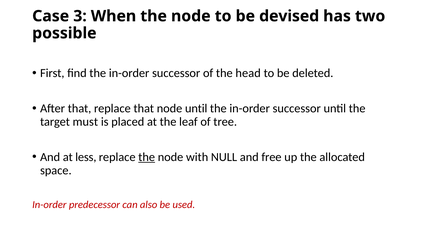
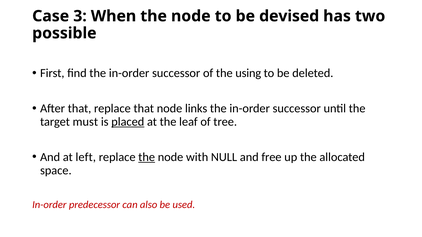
head: head -> using
node until: until -> links
placed underline: none -> present
less: less -> left
